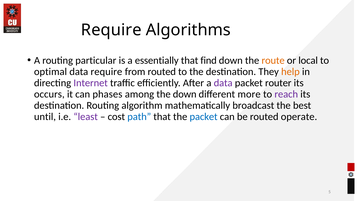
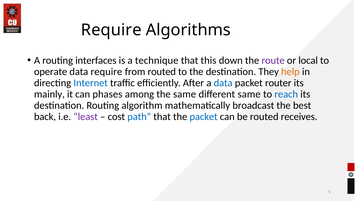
particular: particular -> interfaces
essentially: essentially -> technique
find: find -> this
route colour: orange -> purple
optimal: optimal -> operate
Internet colour: purple -> blue
data at (223, 83) colour: purple -> blue
occurs: occurs -> mainly
the down: down -> same
different more: more -> same
reach colour: purple -> blue
until: until -> back
operate: operate -> receives
